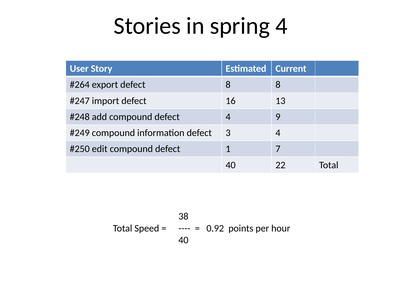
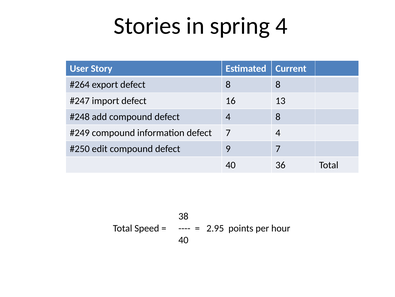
4 9: 9 -> 8
defect 3: 3 -> 7
1: 1 -> 9
22: 22 -> 36
0.92: 0.92 -> 2.95
